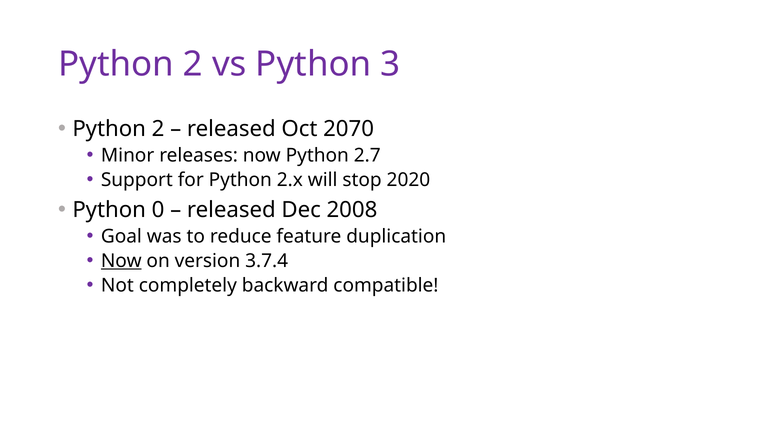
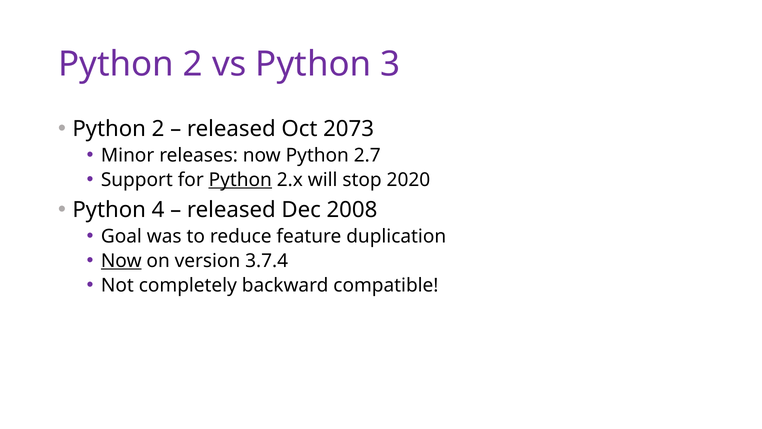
2070: 2070 -> 2073
Python at (240, 180) underline: none -> present
0: 0 -> 4
